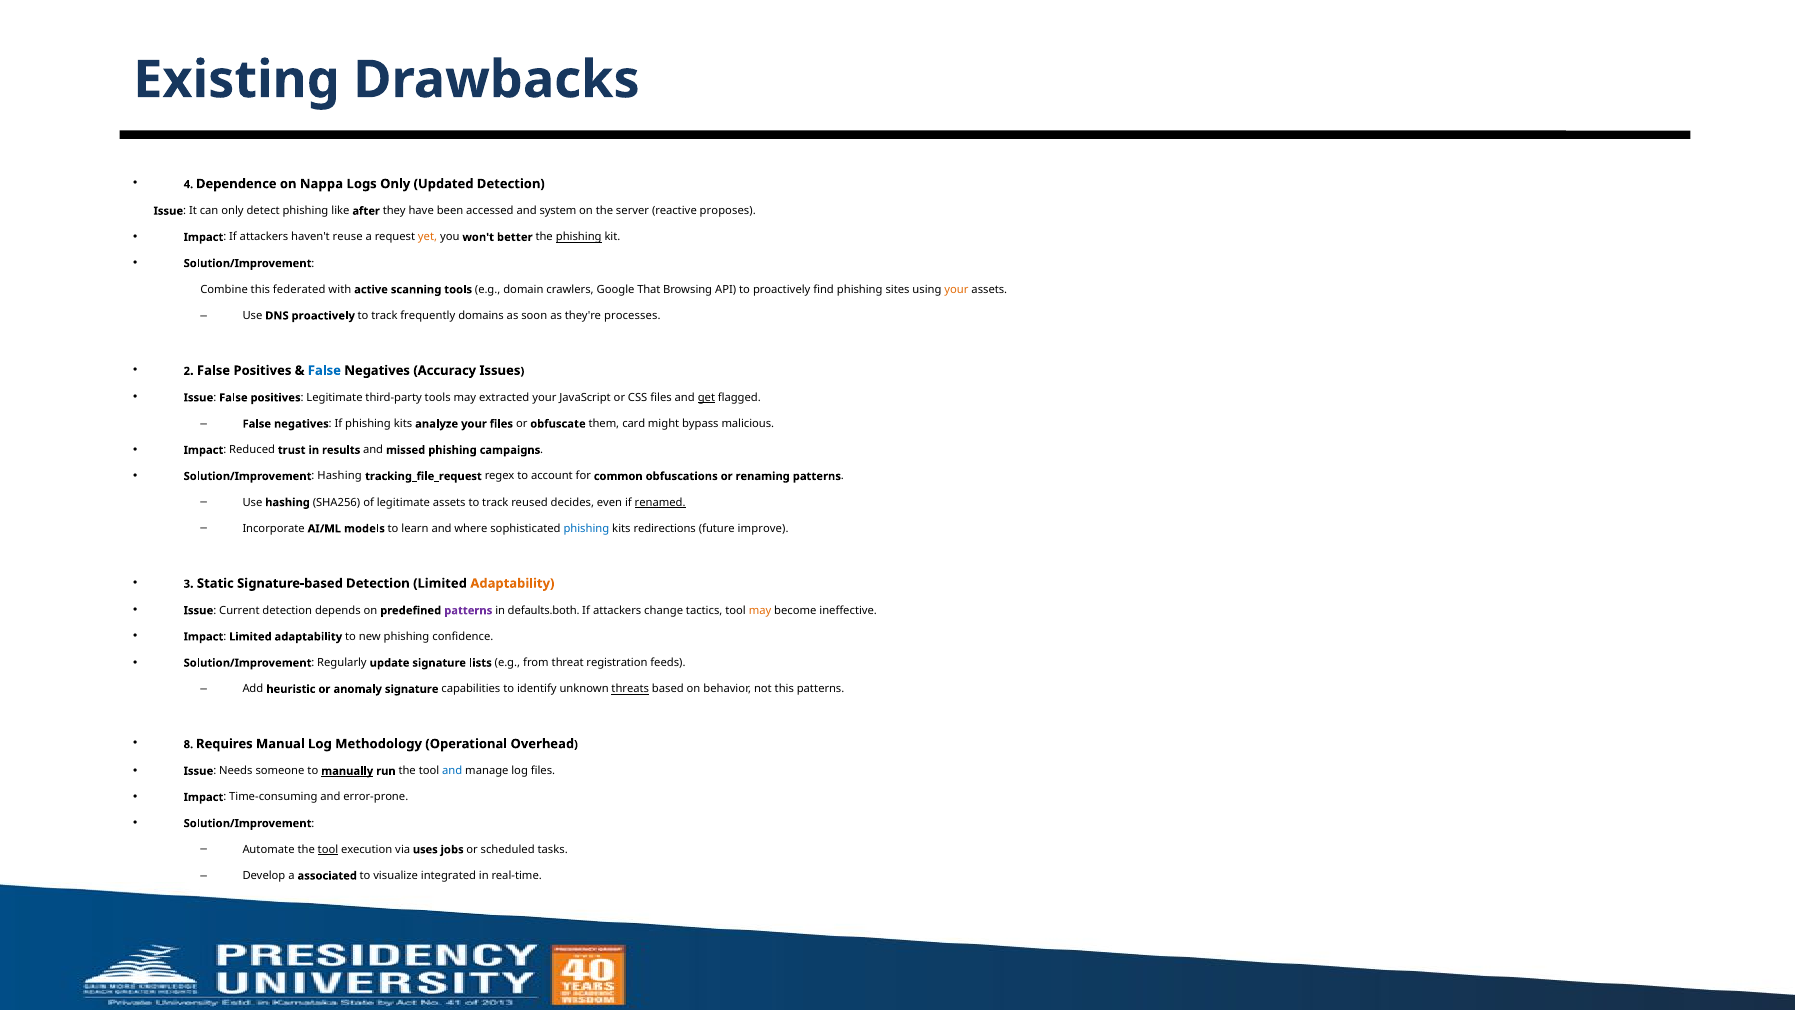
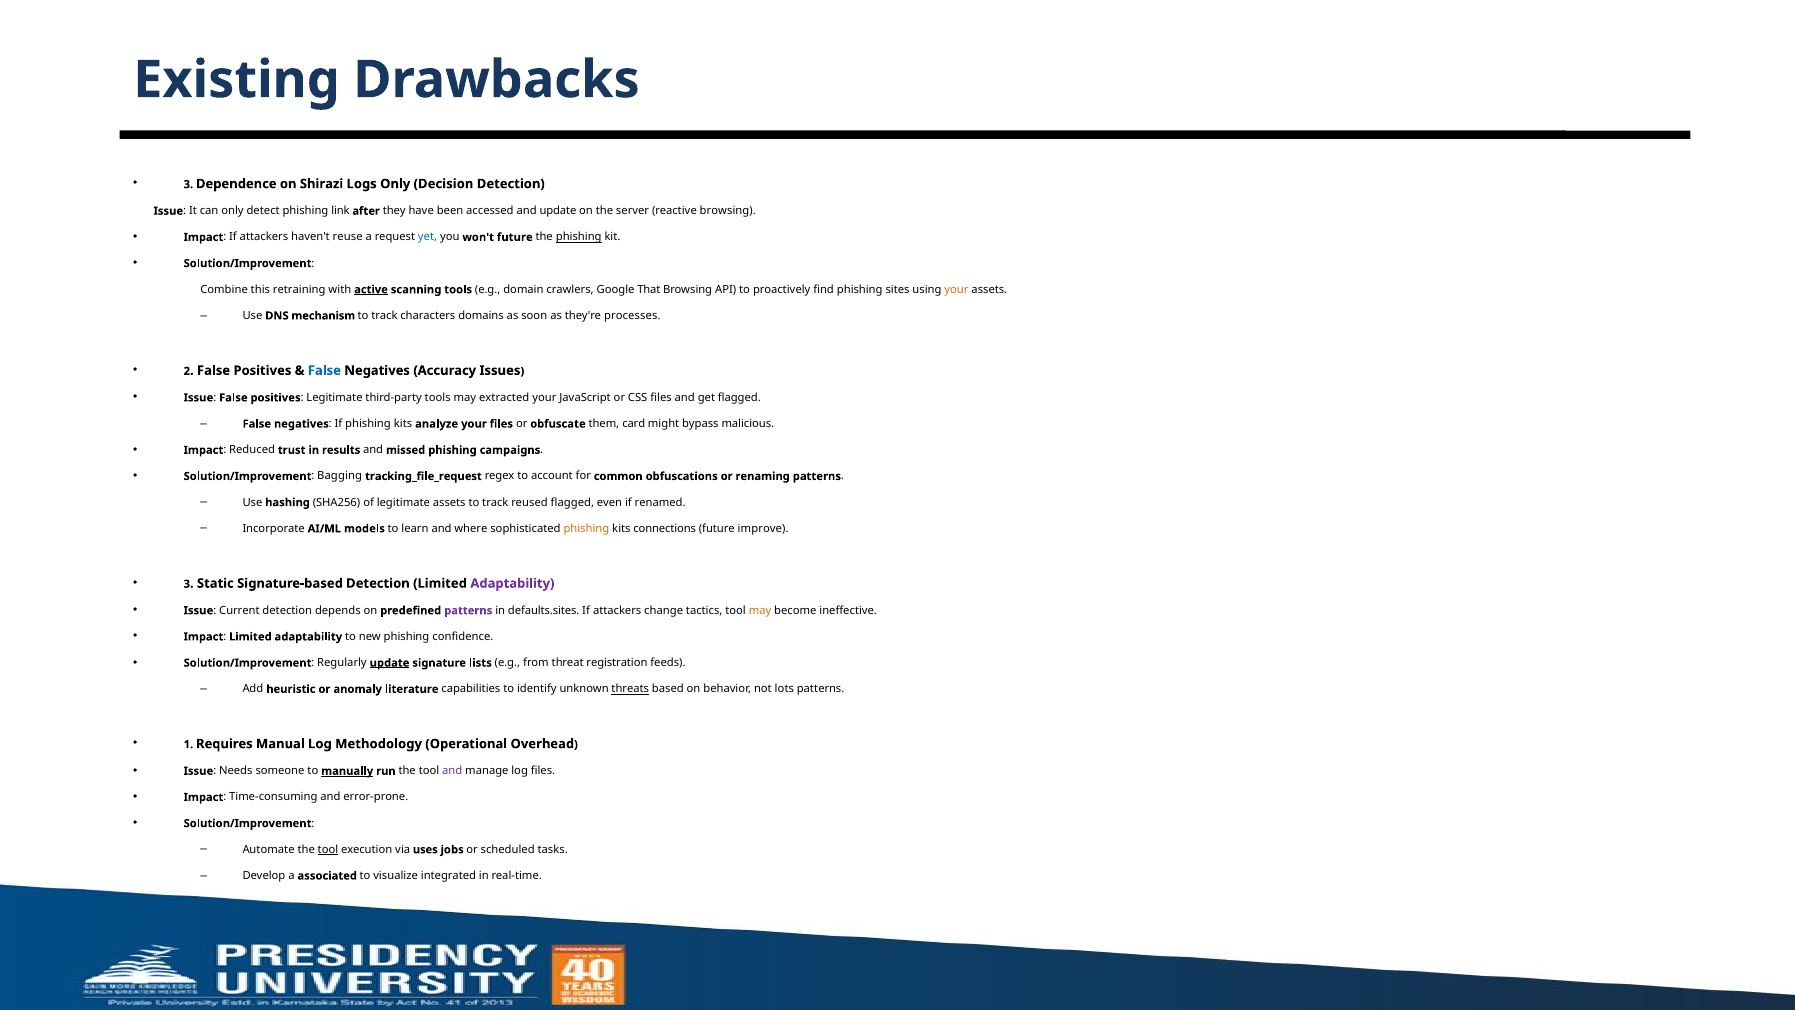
4 at (188, 184): 4 -> 3
Nappa: Nappa -> Shirazi
Updated: Updated -> Decision
like: like -> link
and system: system -> update
reactive proposes: proposes -> browsing
yet colour: orange -> blue
won't better: better -> future
federated: federated -> retraining
active underline: none -> present
DNS proactively: proactively -> mechanism
frequently: frequently -> characters
get underline: present -> none
Solution/Improvement Hashing: Hashing -> Bagging
reused decides: decides -> flagged
renamed underline: present -> none
phishing at (586, 528) colour: blue -> orange
redirections: redirections -> connections
Adaptability at (512, 583) colour: orange -> purple
defaults.both: defaults.both -> defaults.sites
update at (390, 663) underline: none -> present
anomaly signature: signature -> literature
not this: this -> lots
8: 8 -> 1
and at (452, 771) colour: blue -> purple
